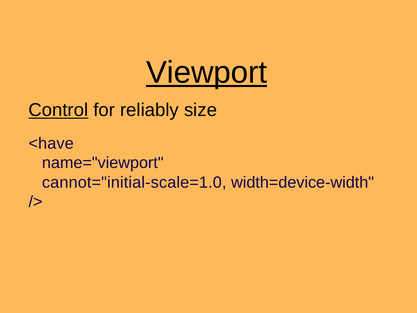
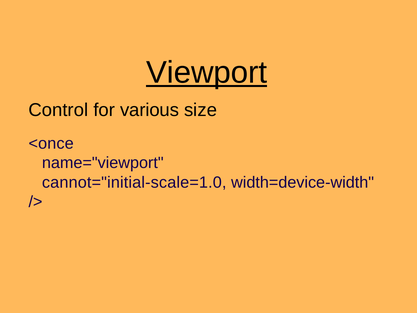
Control underline: present -> none
reliably: reliably -> various
<have: <have -> <once
